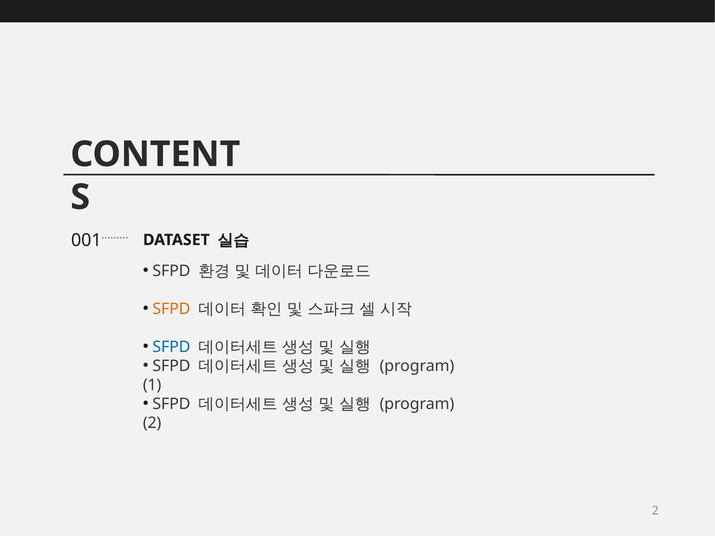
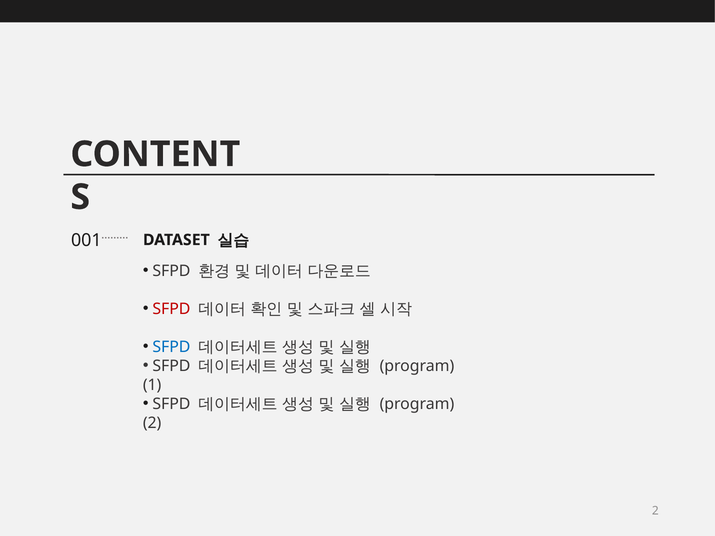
SFPD at (171, 309) colour: orange -> red
